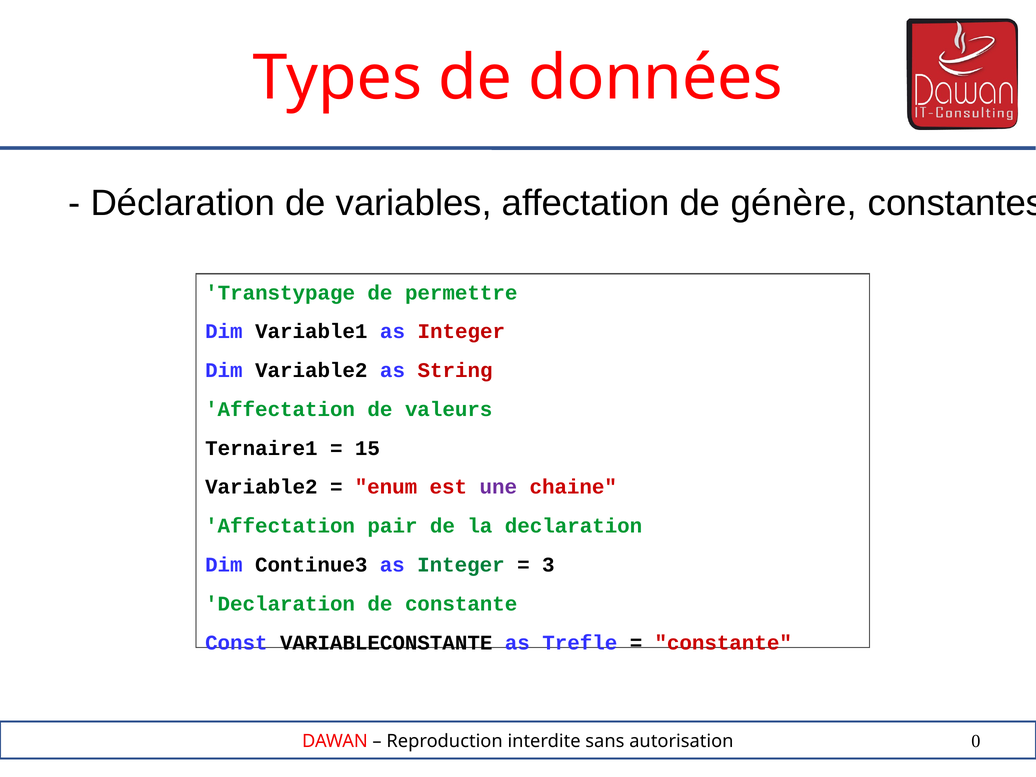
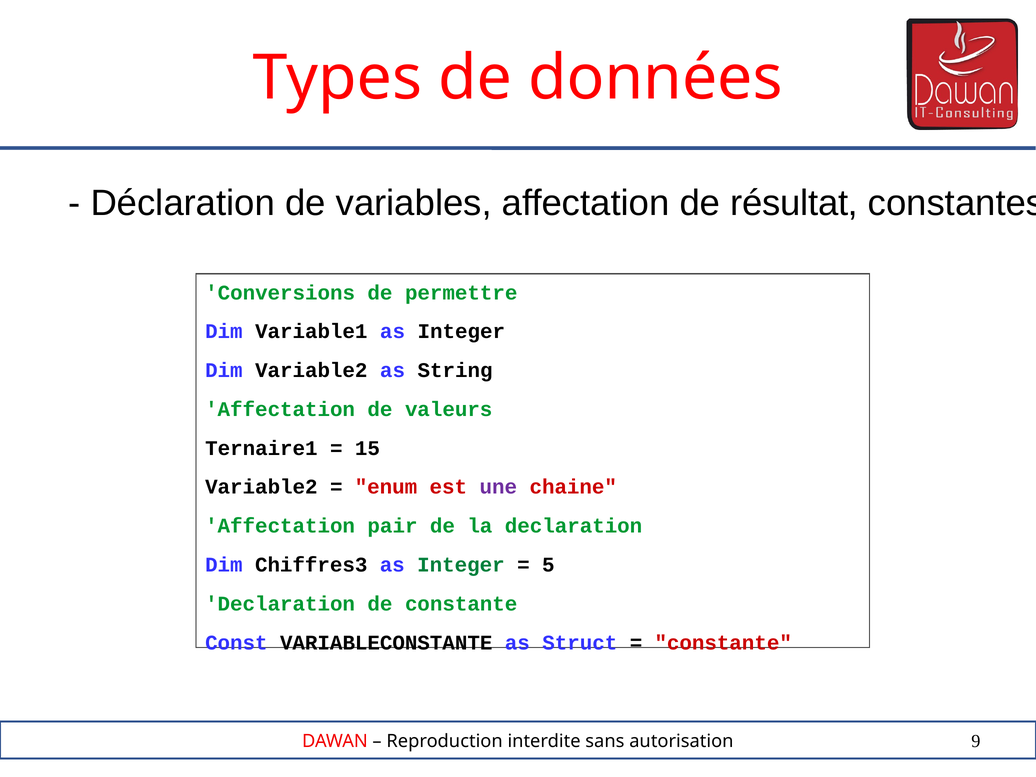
génère: génère -> résultat
Transtypage: Transtypage -> Conversions
Integer at (461, 331) colour: red -> black
String colour: red -> black
Continue3: Continue3 -> Chiffres3
3: 3 -> 5
Trefle: Trefle -> Struct
0: 0 -> 9
